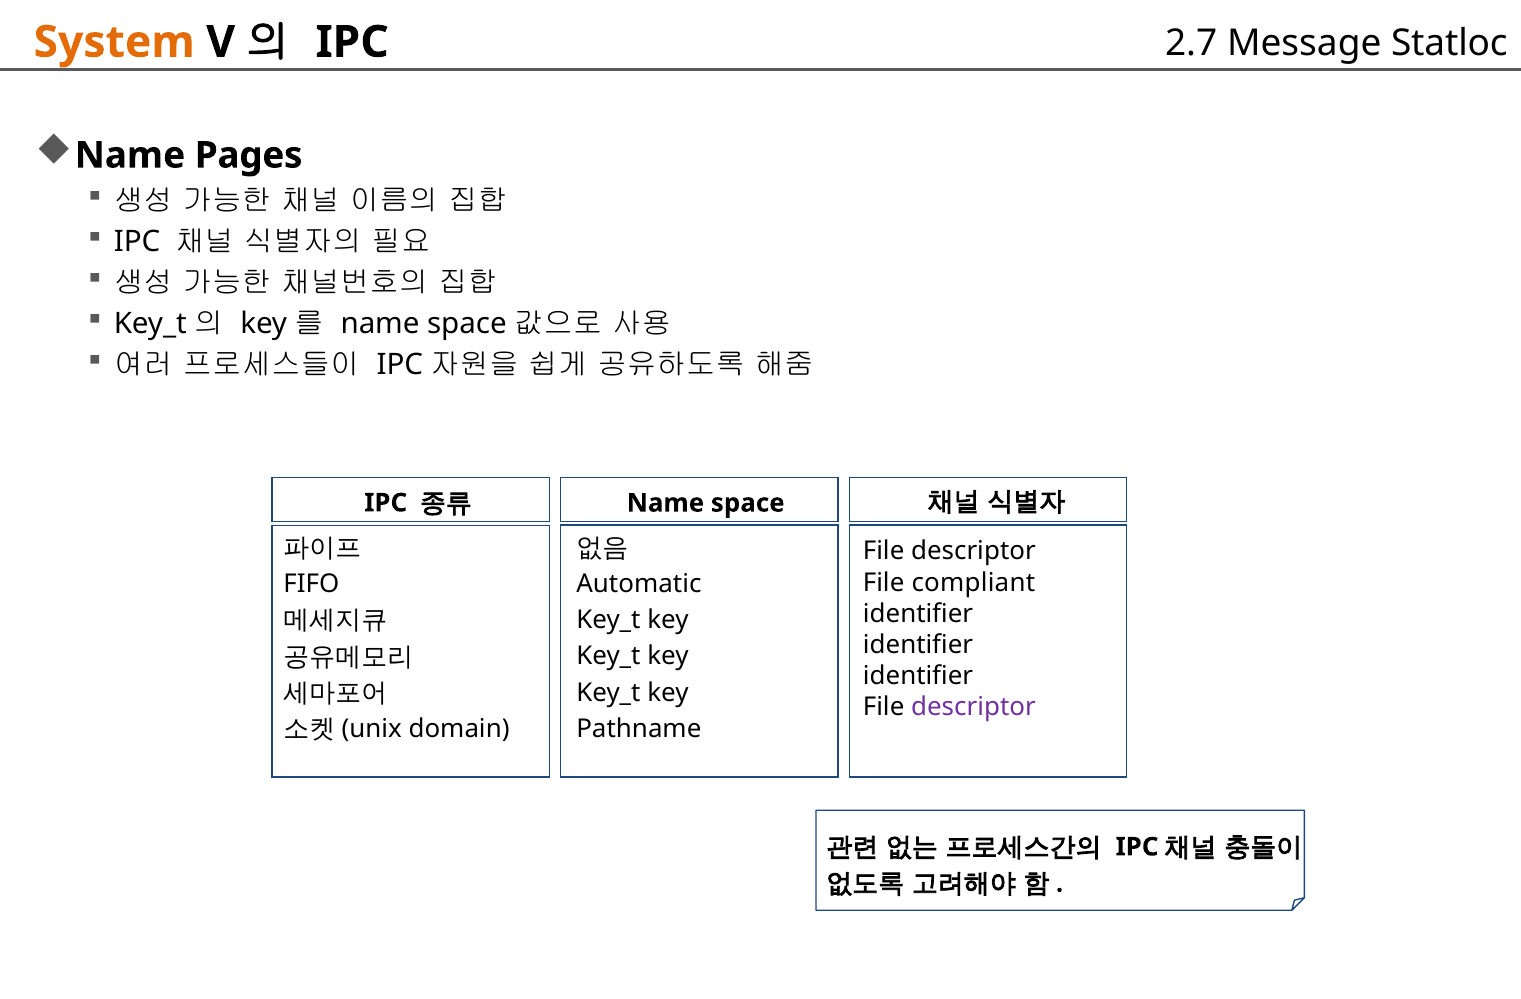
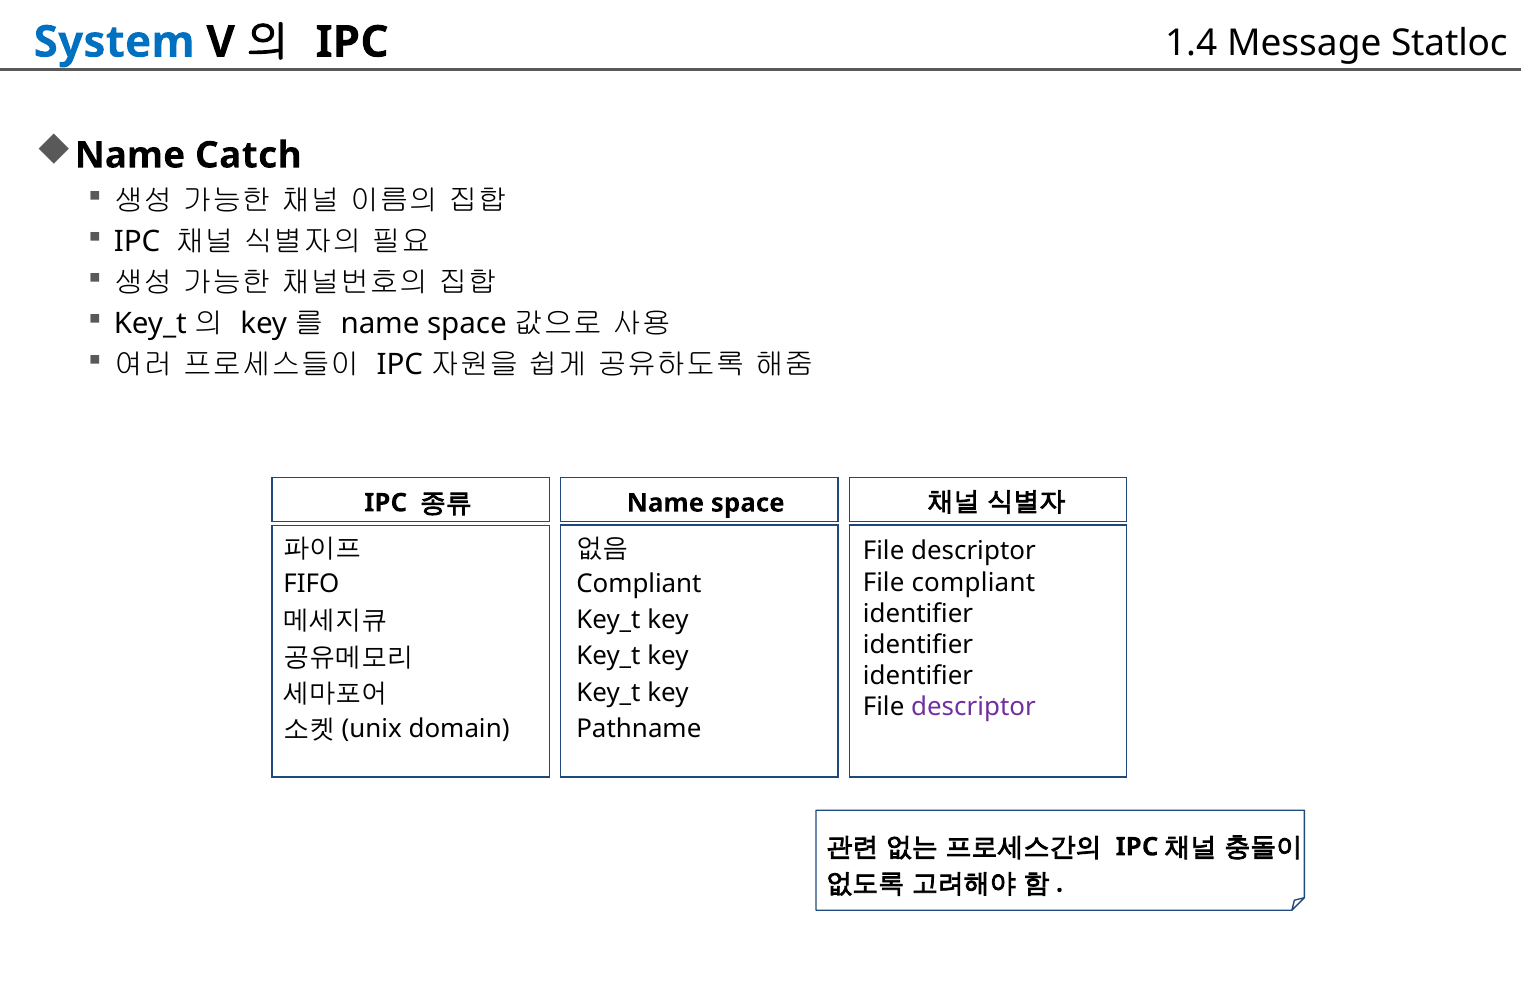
2.7: 2.7 -> 1.4
System colour: orange -> blue
Pages: Pages -> Catch
Automatic at (639, 584): Automatic -> Compliant
